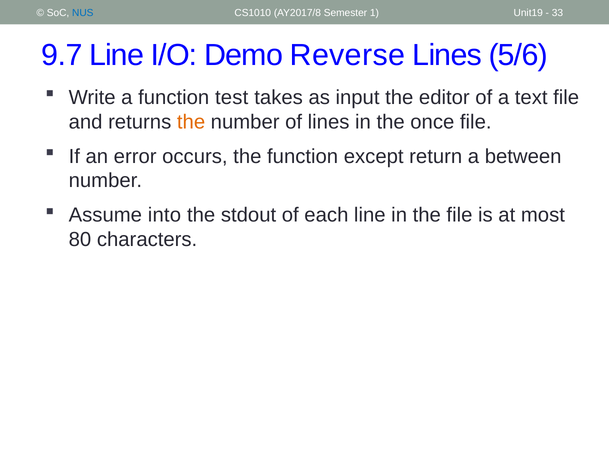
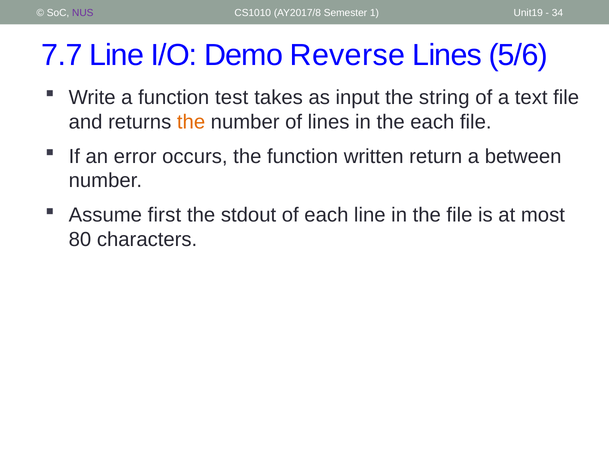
NUS colour: blue -> purple
33: 33 -> 34
9.7: 9.7 -> 7.7
editor: editor -> string
the once: once -> each
except: except -> written
into: into -> first
